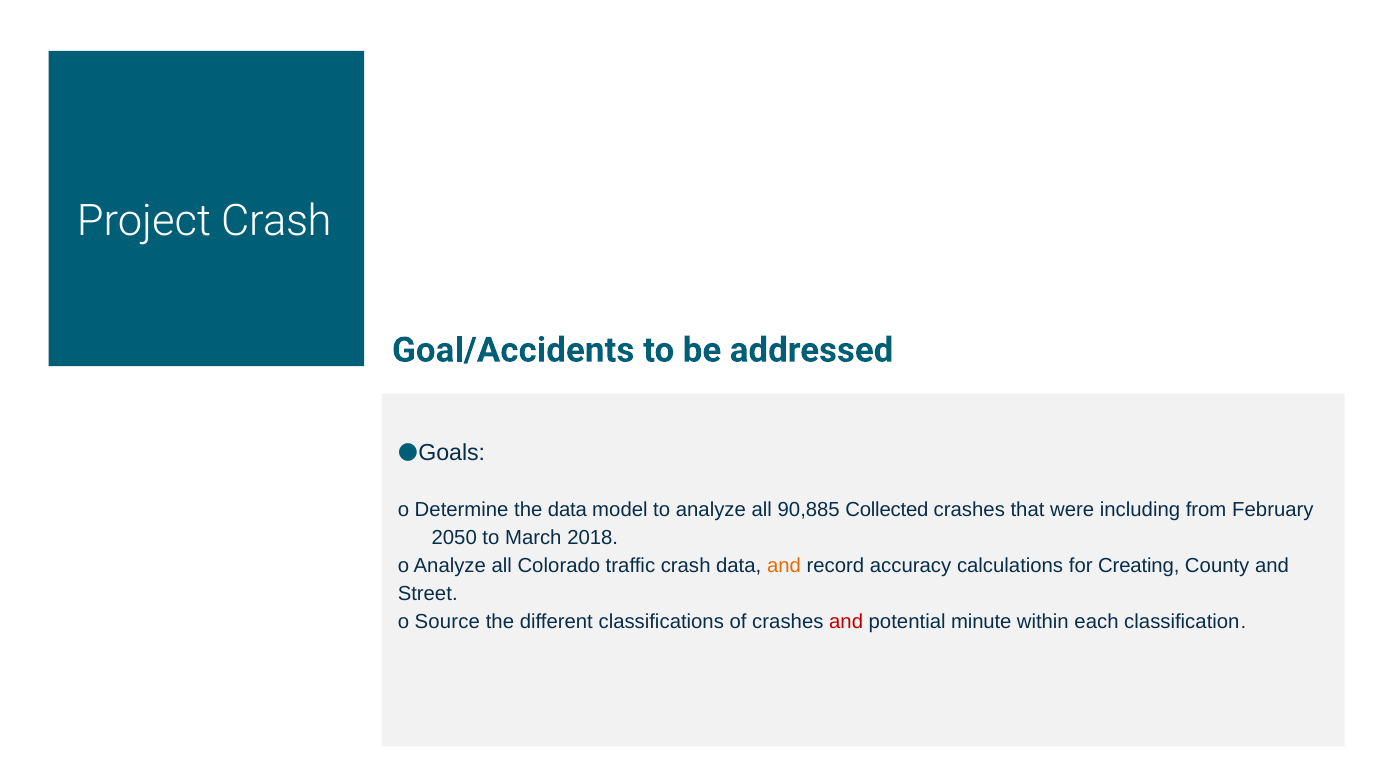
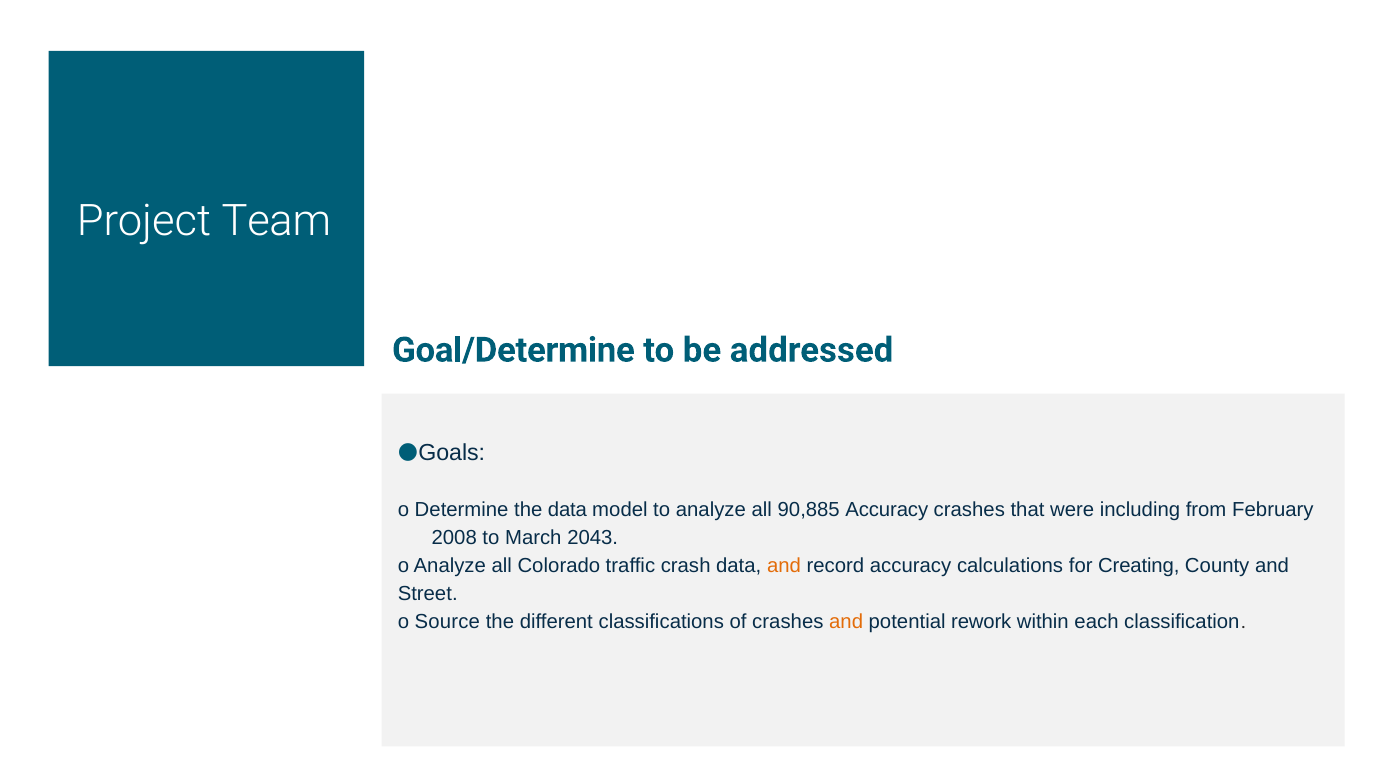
Project Crash: Crash -> Team
Goal/Accidents: Goal/Accidents -> Goal/Determine
90,885 Collected: Collected -> Accuracy
2050: 2050 -> 2008
2018: 2018 -> 2043
and at (846, 622) colour: red -> orange
minute: minute -> rework
